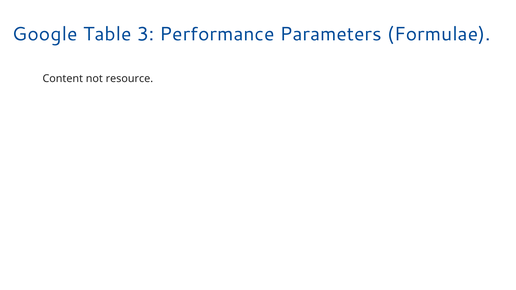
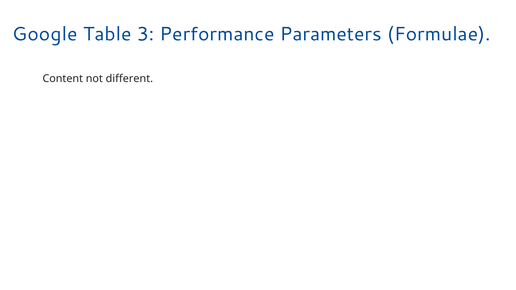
resource: resource -> different
